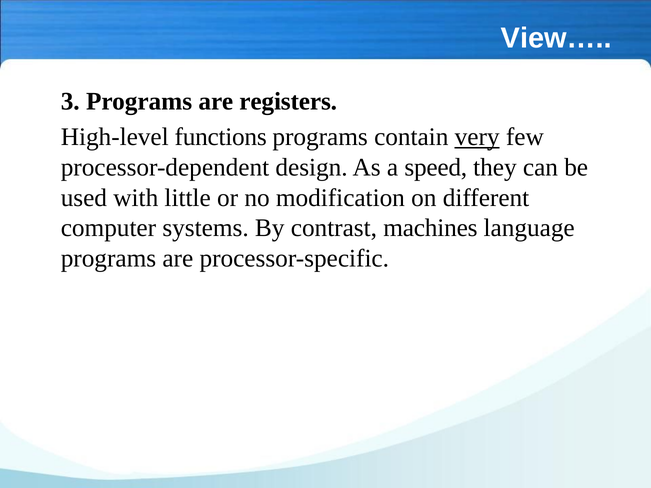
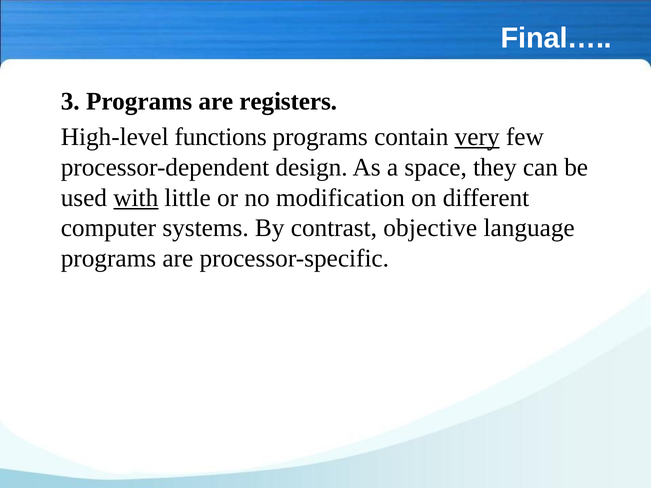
View…: View… -> Final…
speed: speed -> space
with underline: none -> present
machines: machines -> objective
